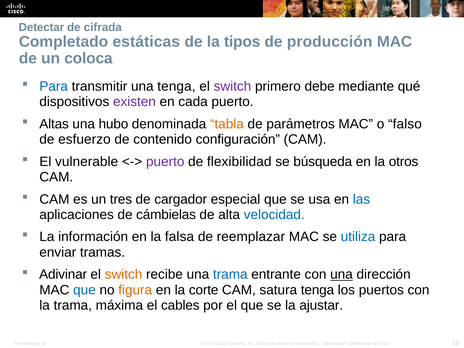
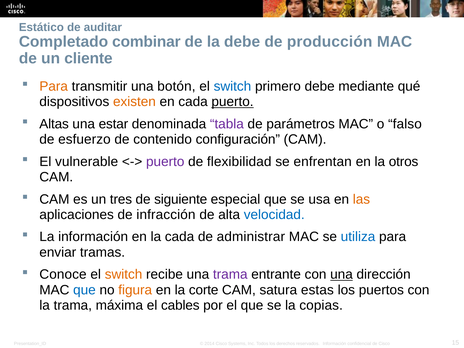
Detectar: Detectar -> Estático
cifrada: cifrada -> auditar
estáticas: estáticas -> combinar
la tipos: tipos -> debe
coloca: coloca -> cliente
Para at (54, 86) colour: blue -> orange
una tenga: tenga -> botón
switch at (232, 86) colour: purple -> blue
existen colour: purple -> orange
puerto at (233, 102) underline: none -> present
hubo: hubo -> estar
tabla colour: orange -> purple
búsqueda: búsqueda -> enfrentan
cargador: cargador -> siguiente
las colour: blue -> orange
cámbielas: cámbielas -> infracción
la falsa: falsa -> cada
reemplazar: reemplazar -> administrar
Adivinar: Adivinar -> Conoce
trama at (230, 274) colour: blue -> purple
satura tenga: tenga -> estas
ajustar: ajustar -> copias
